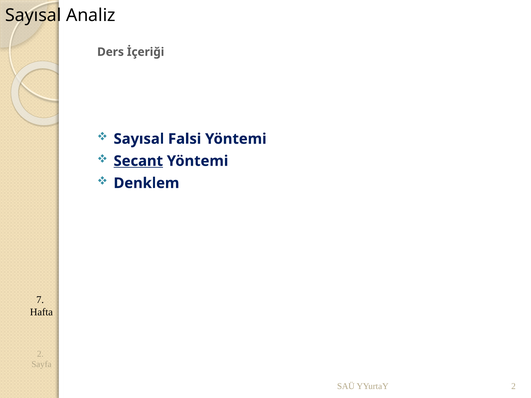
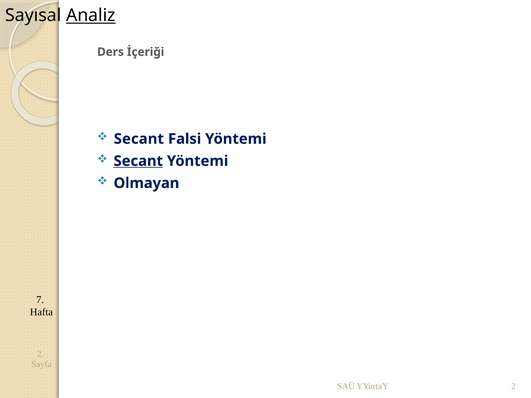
Analiz underline: none -> present
Sayısal at (139, 139): Sayısal -> Secant
Denklem: Denklem -> Olmayan
